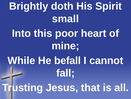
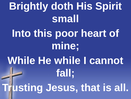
He befall: befall -> while
